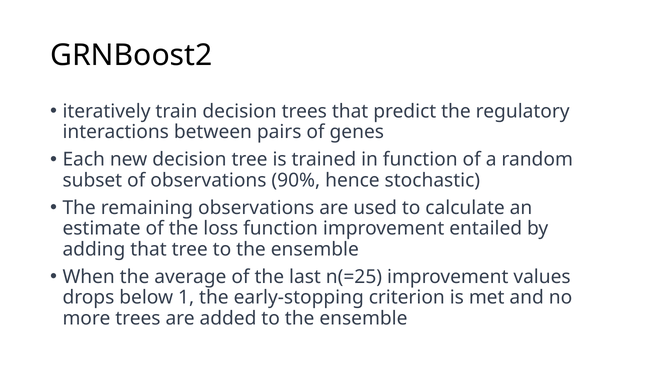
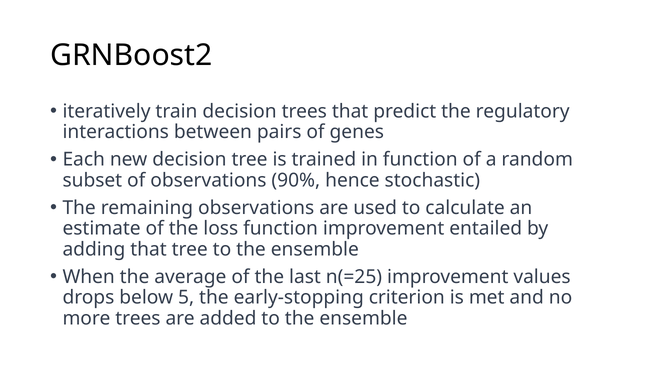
1: 1 -> 5
